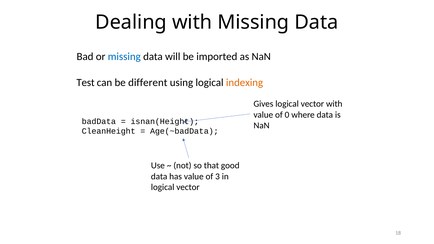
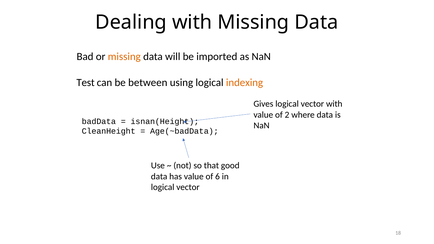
missing at (124, 57) colour: blue -> orange
different: different -> between
0: 0 -> 2
3: 3 -> 6
